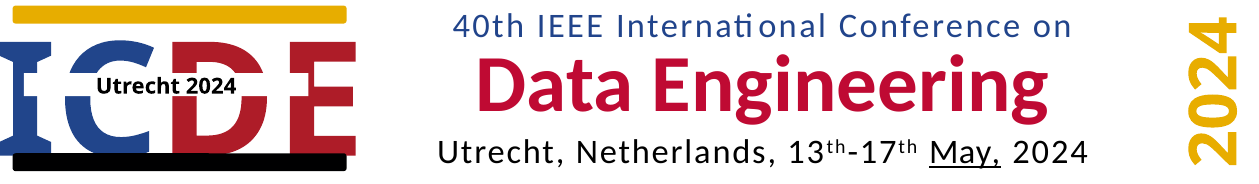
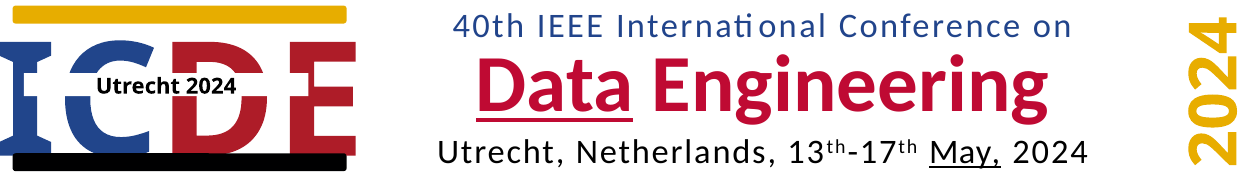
Data underline: none -> present
